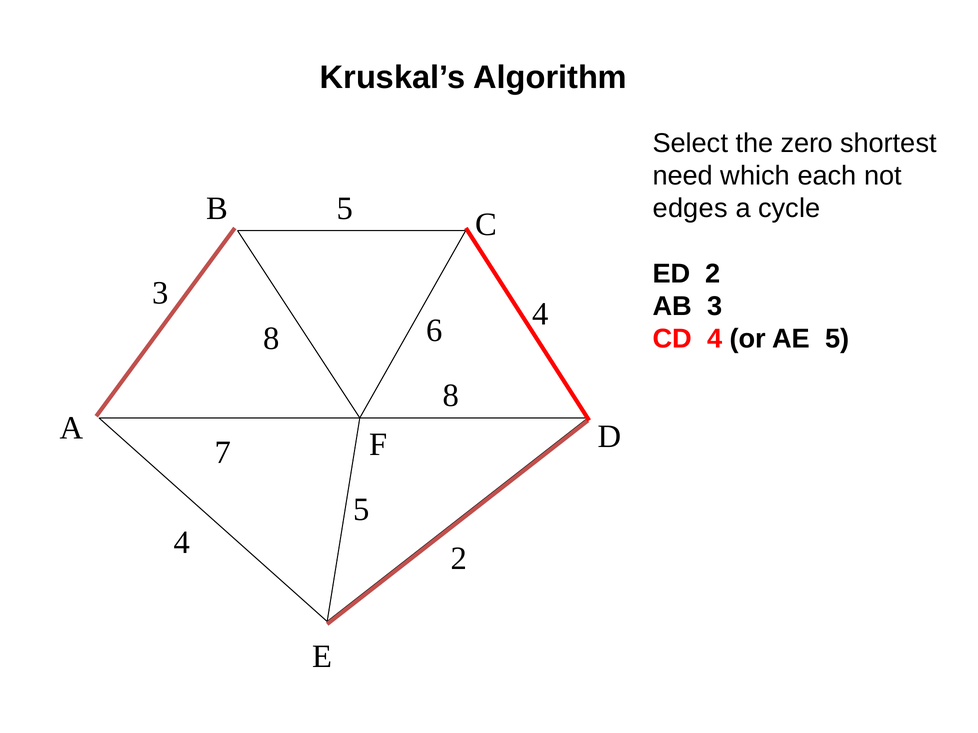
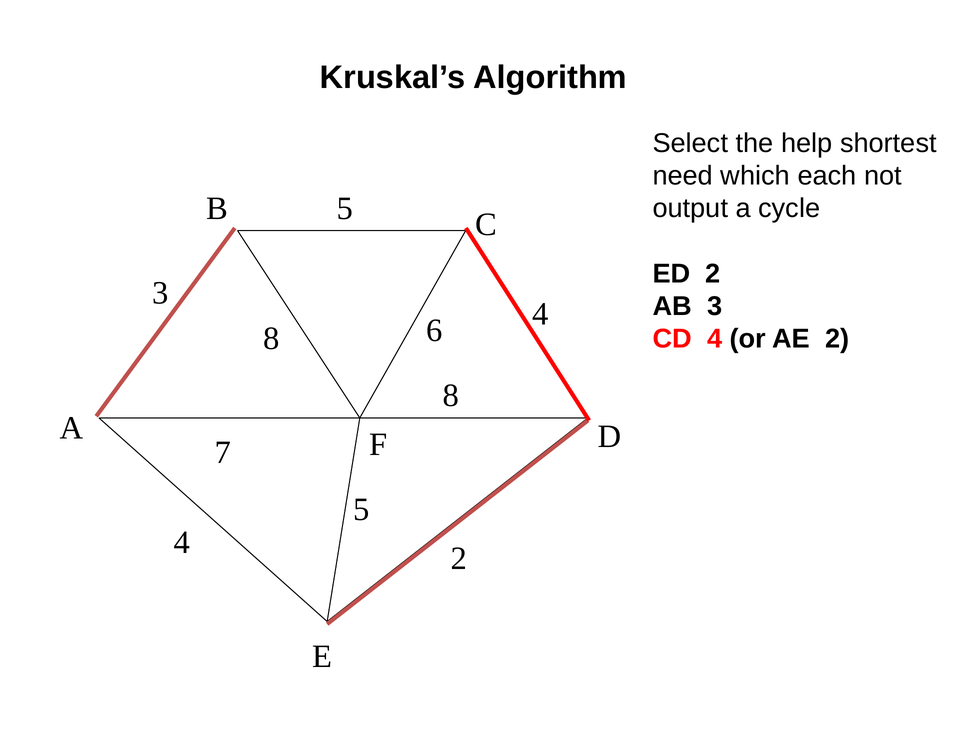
zero: zero -> help
edges: edges -> output
AE 5: 5 -> 2
